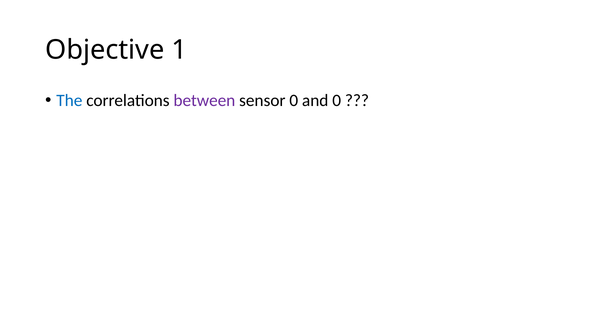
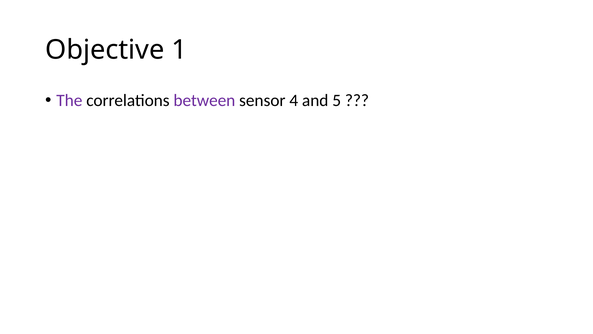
The colour: blue -> purple
sensor 0: 0 -> 4
and 0: 0 -> 5
